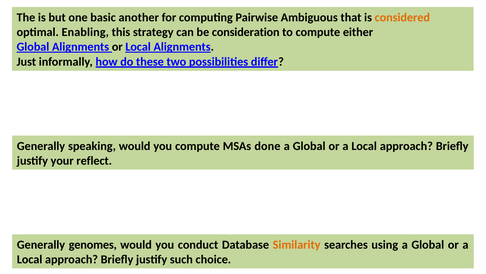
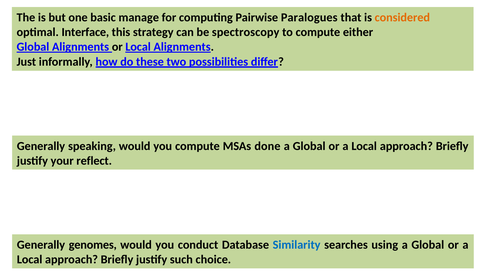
another: another -> manage
Ambiguous: Ambiguous -> Paralogues
Enabling: Enabling -> Interface
consideration: consideration -> spectroscopy
Similarity colour: orange -> blue
